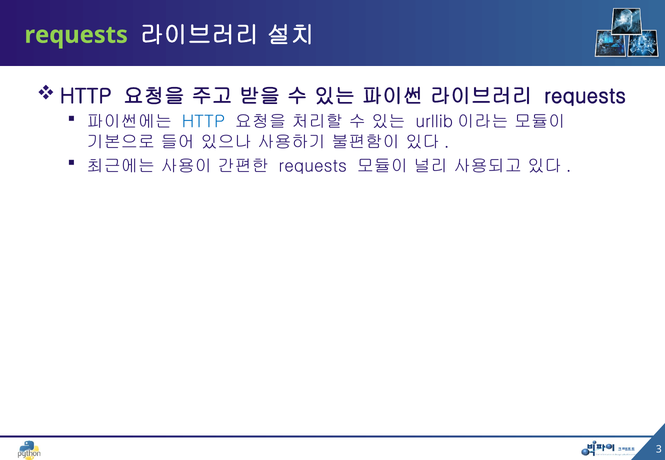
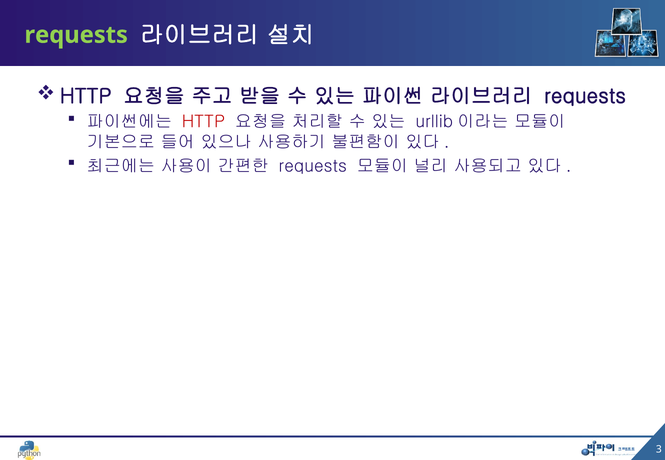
HTTP at (203, 122) colour: blue -> red
